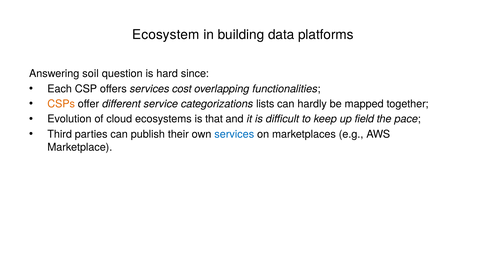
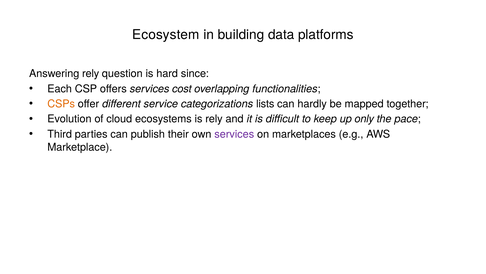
Answering soil: soil -> rely
is that: that -> rely
field: field -> only
services at (234, 134) colour: blue -> purple
